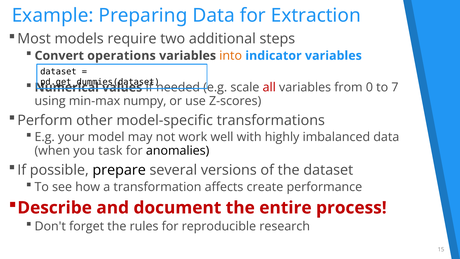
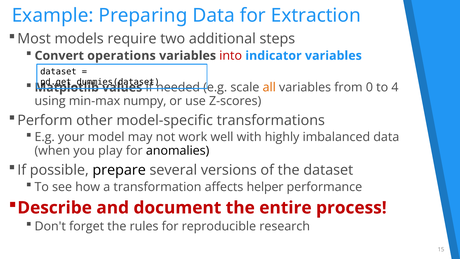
into colour: orange -> red
Numerical: Numerical -> Matplotlib
all colour: red -> orange
7: 7 -> 4
task: task -> play
create: create -> helper
